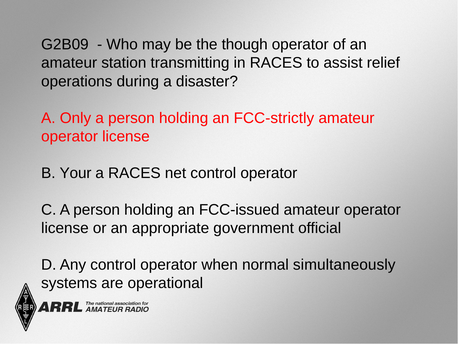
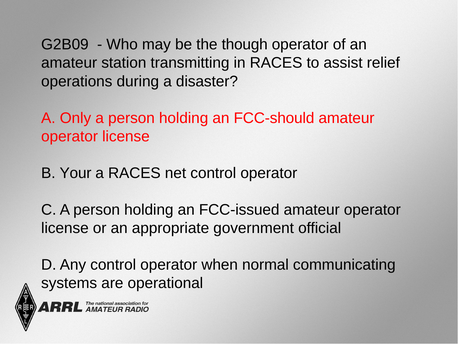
FCC-strictly: FCC-strictly -> FCC-should
simultaneously: simultaneously -> communicating
